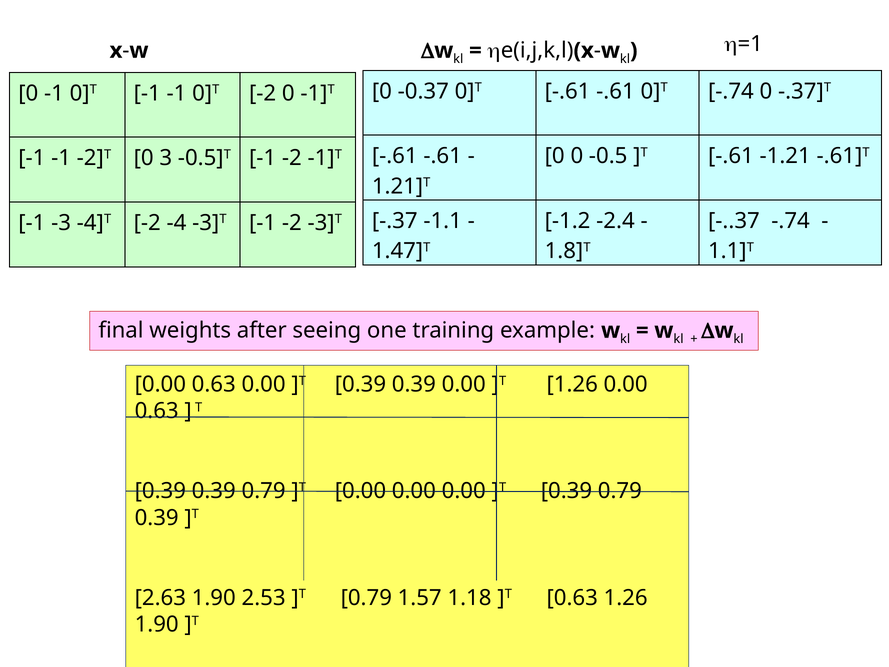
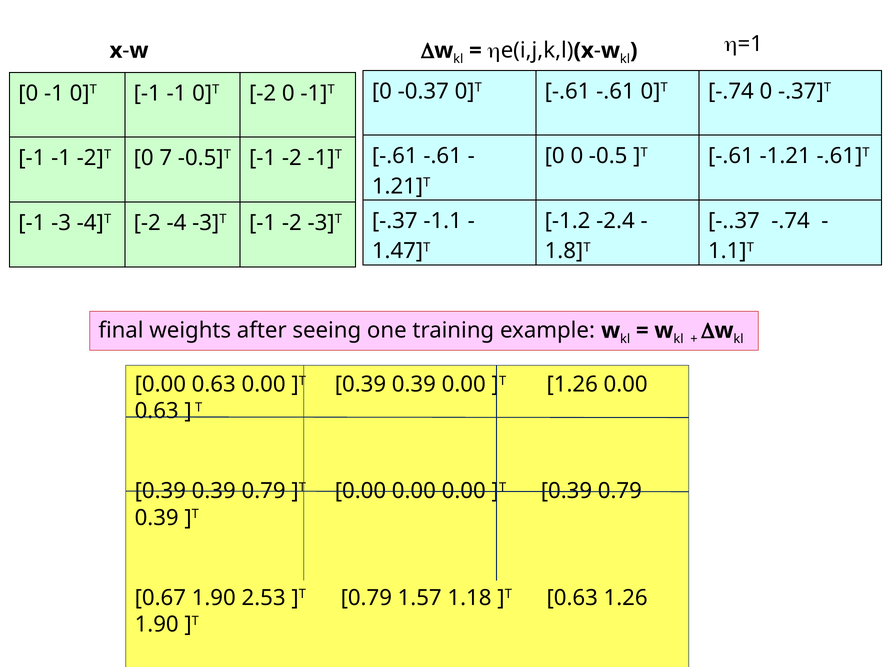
3: 3 -> 7
2.63: 2.63 -> 0.67
